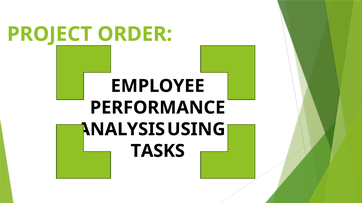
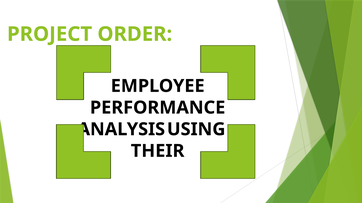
TASKS: TASKS -> THEIR
